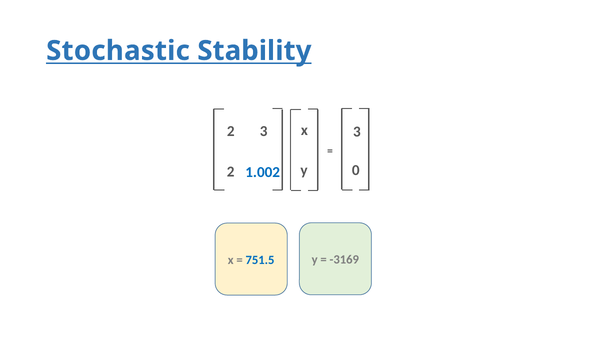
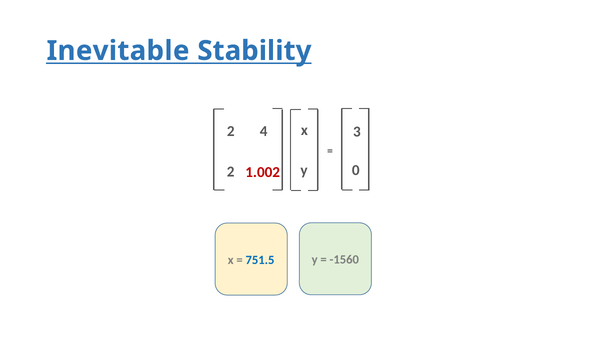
Stochastic: Stochastic -> Inevitable
2 3: 3 -> 4
1.002 colour: blue -> red
-3169: -3169 -> -1560
